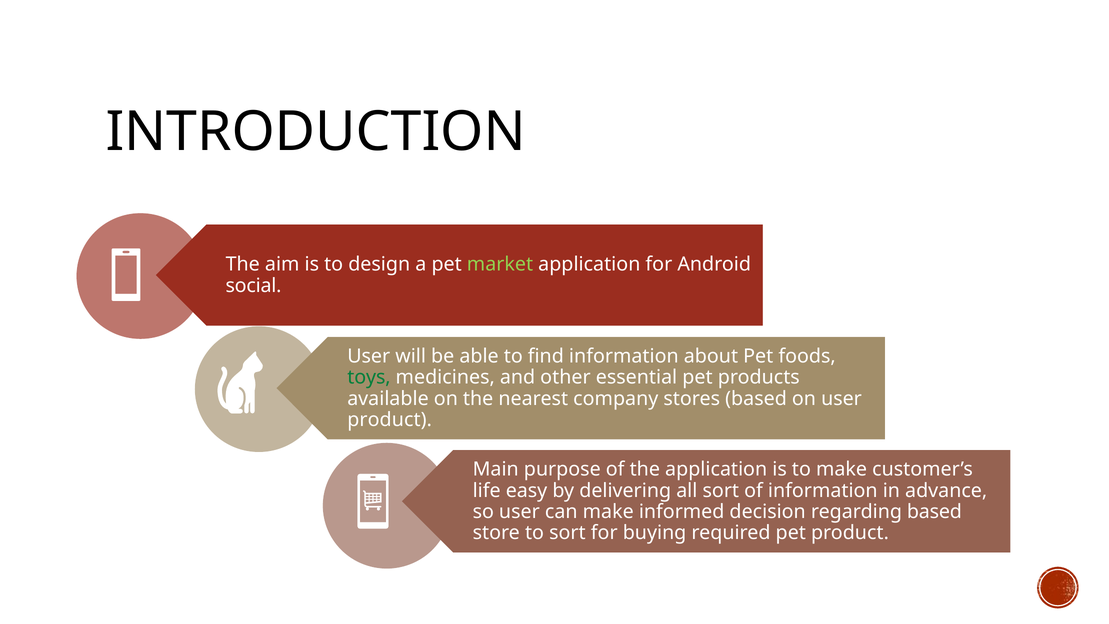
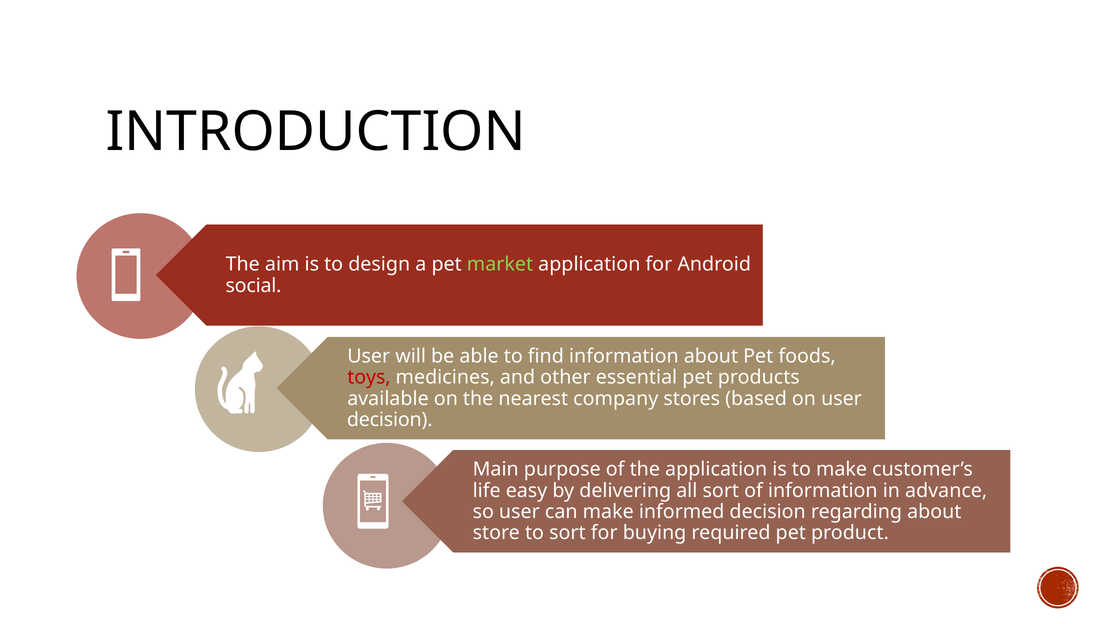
toys colour: green -> red
product at (390, 420): product -> decision
regarding based: based -> about
